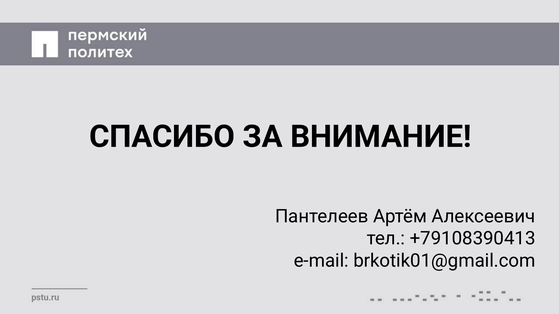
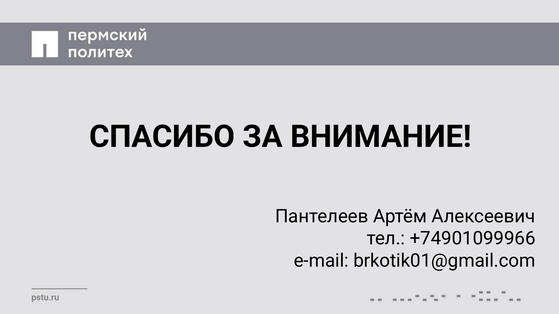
+79108390413: +79108390413 -> +74901099966
